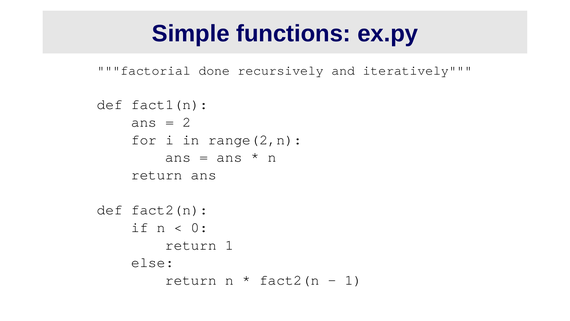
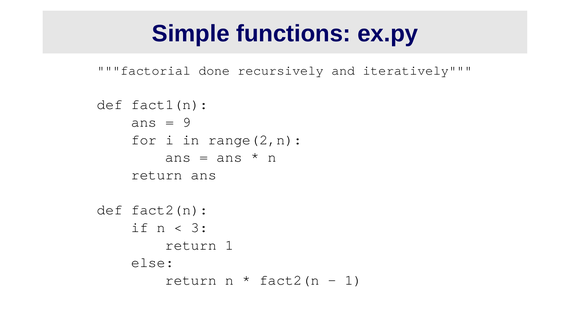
2: 2 -> 9
0: 0 -> 3
